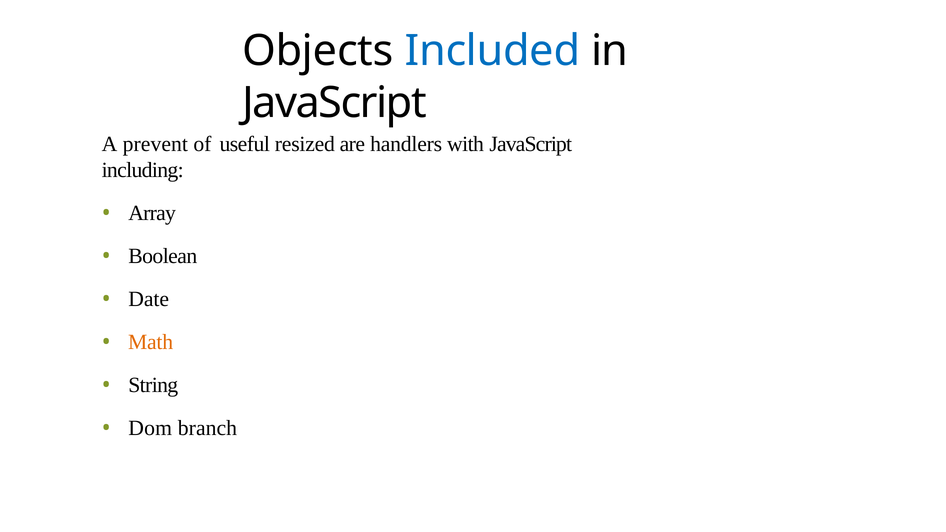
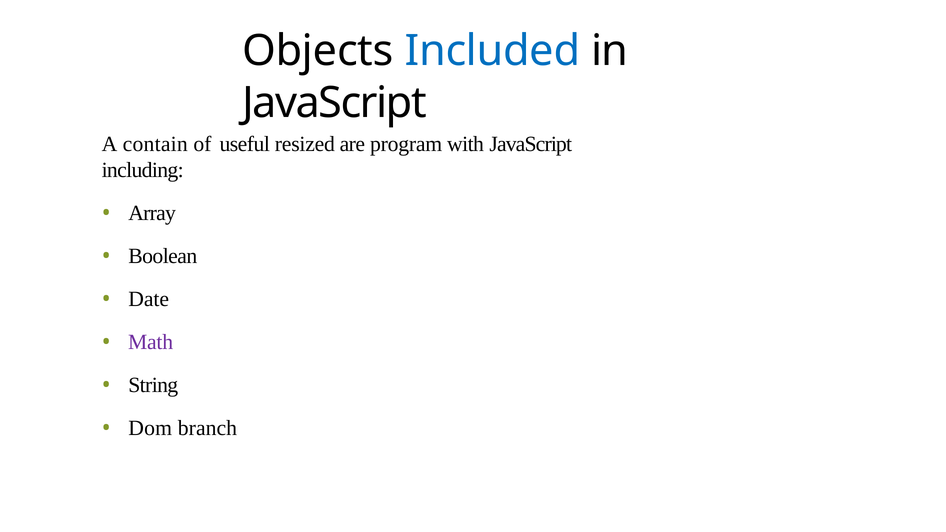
prevent: prevent -> contain
handlers: handlers -> program
Math colour: orange -> purple
